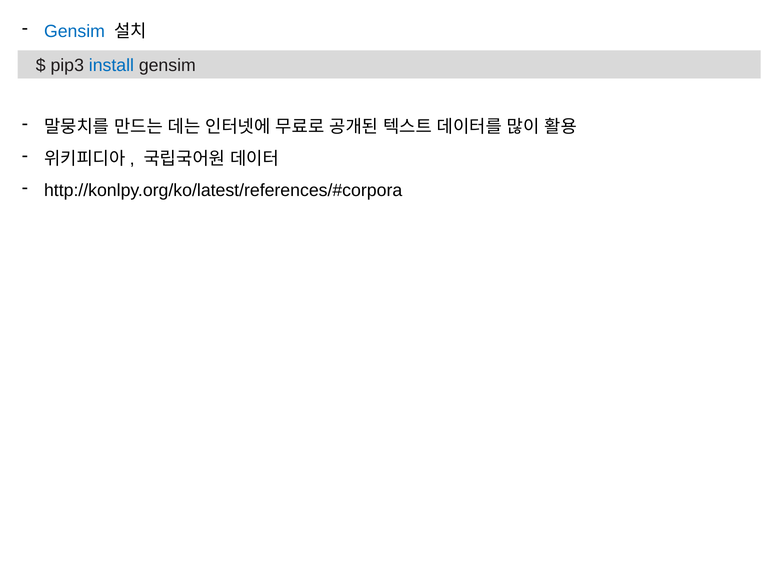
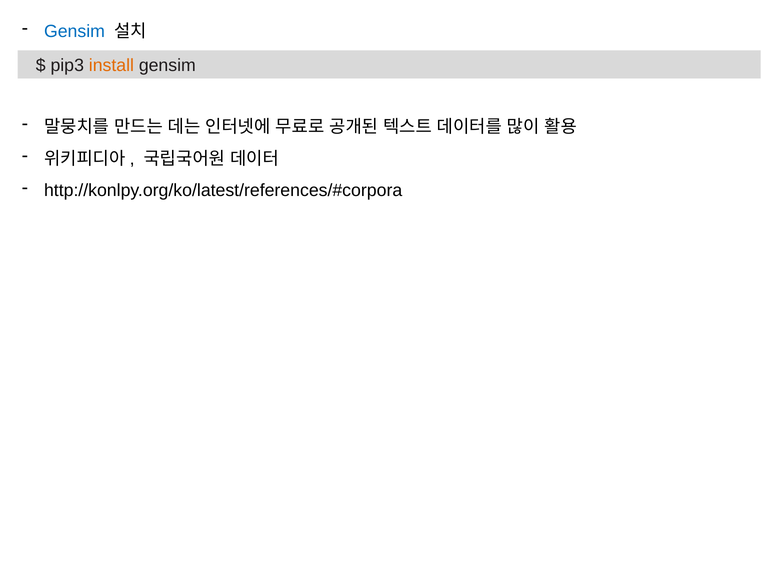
install colour: blue -> orange
